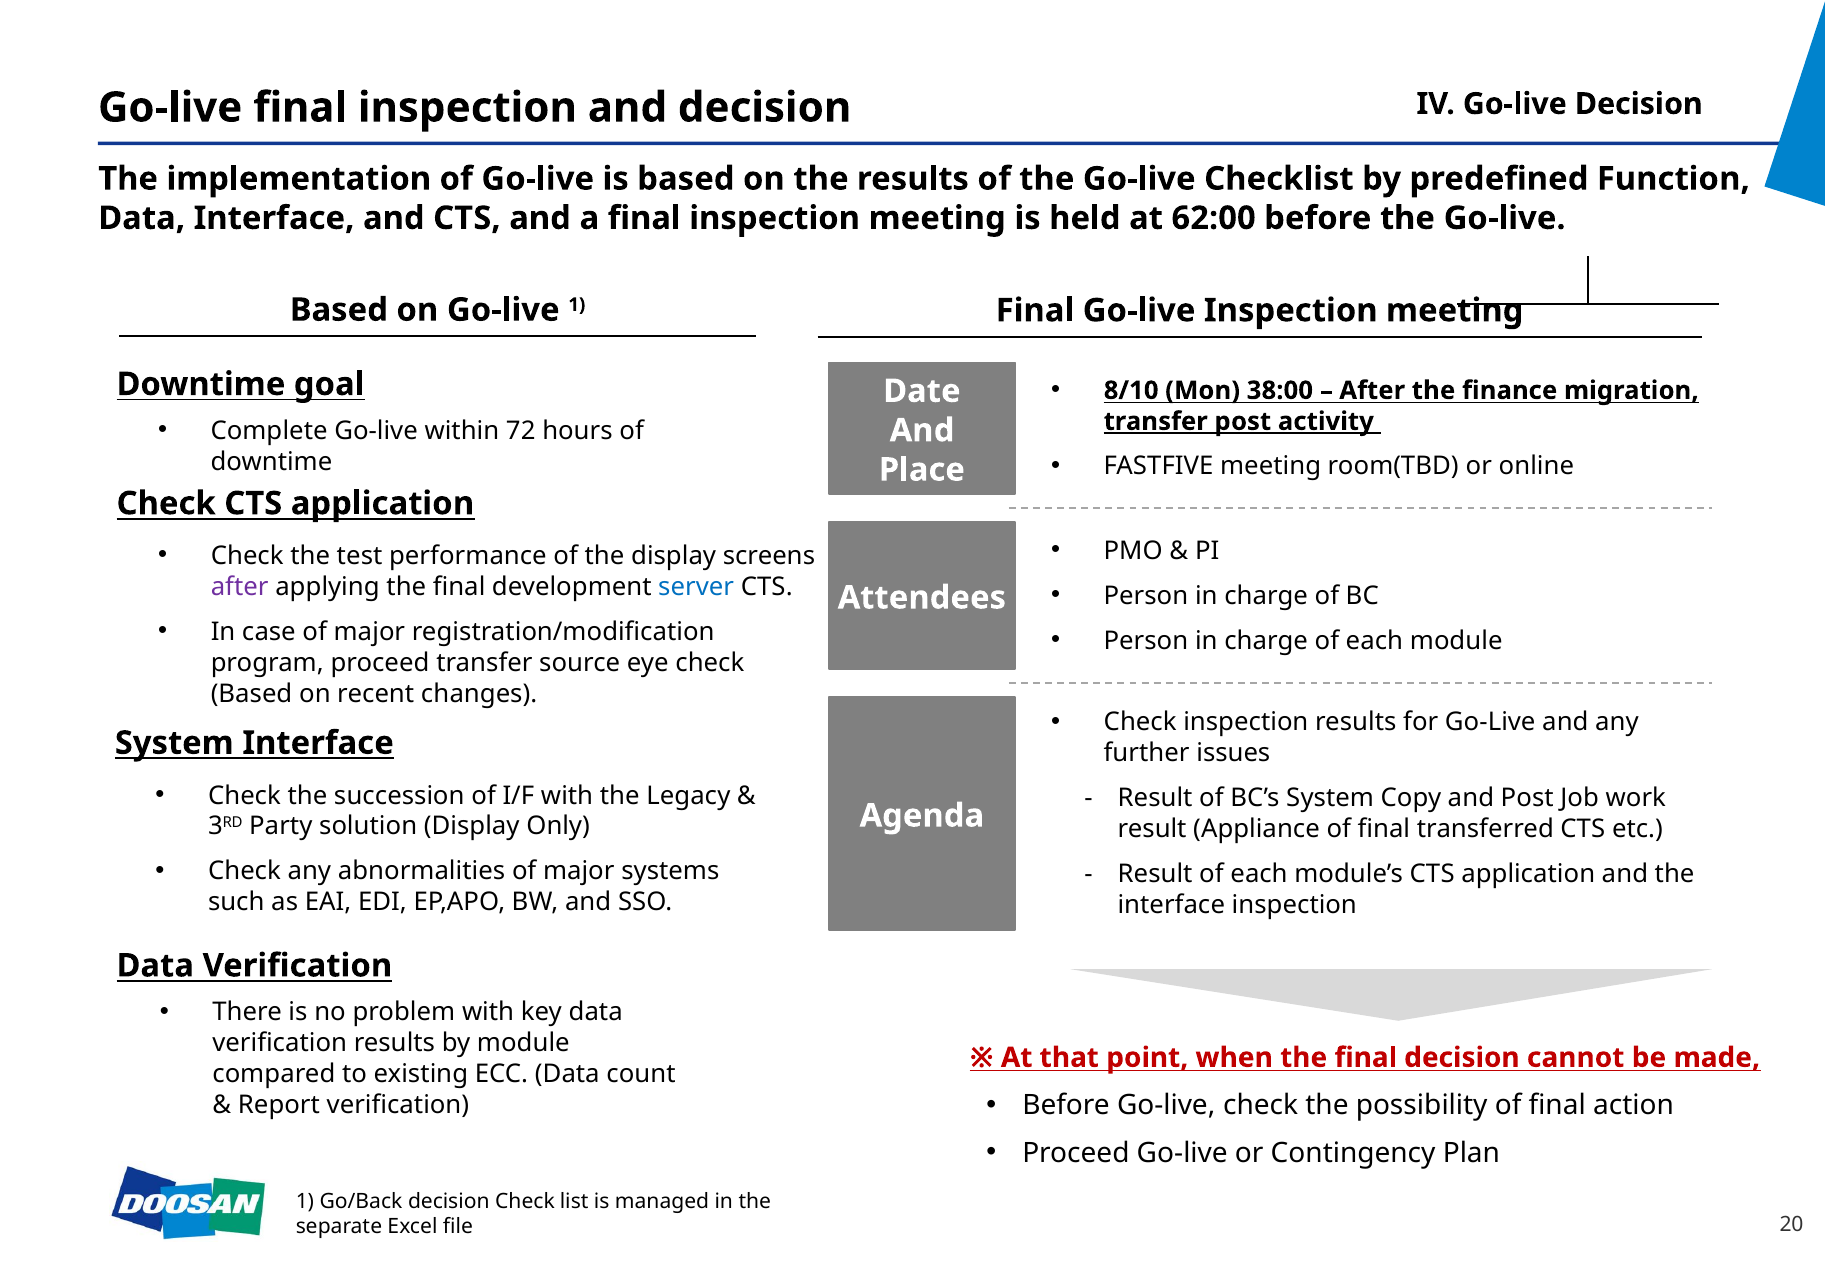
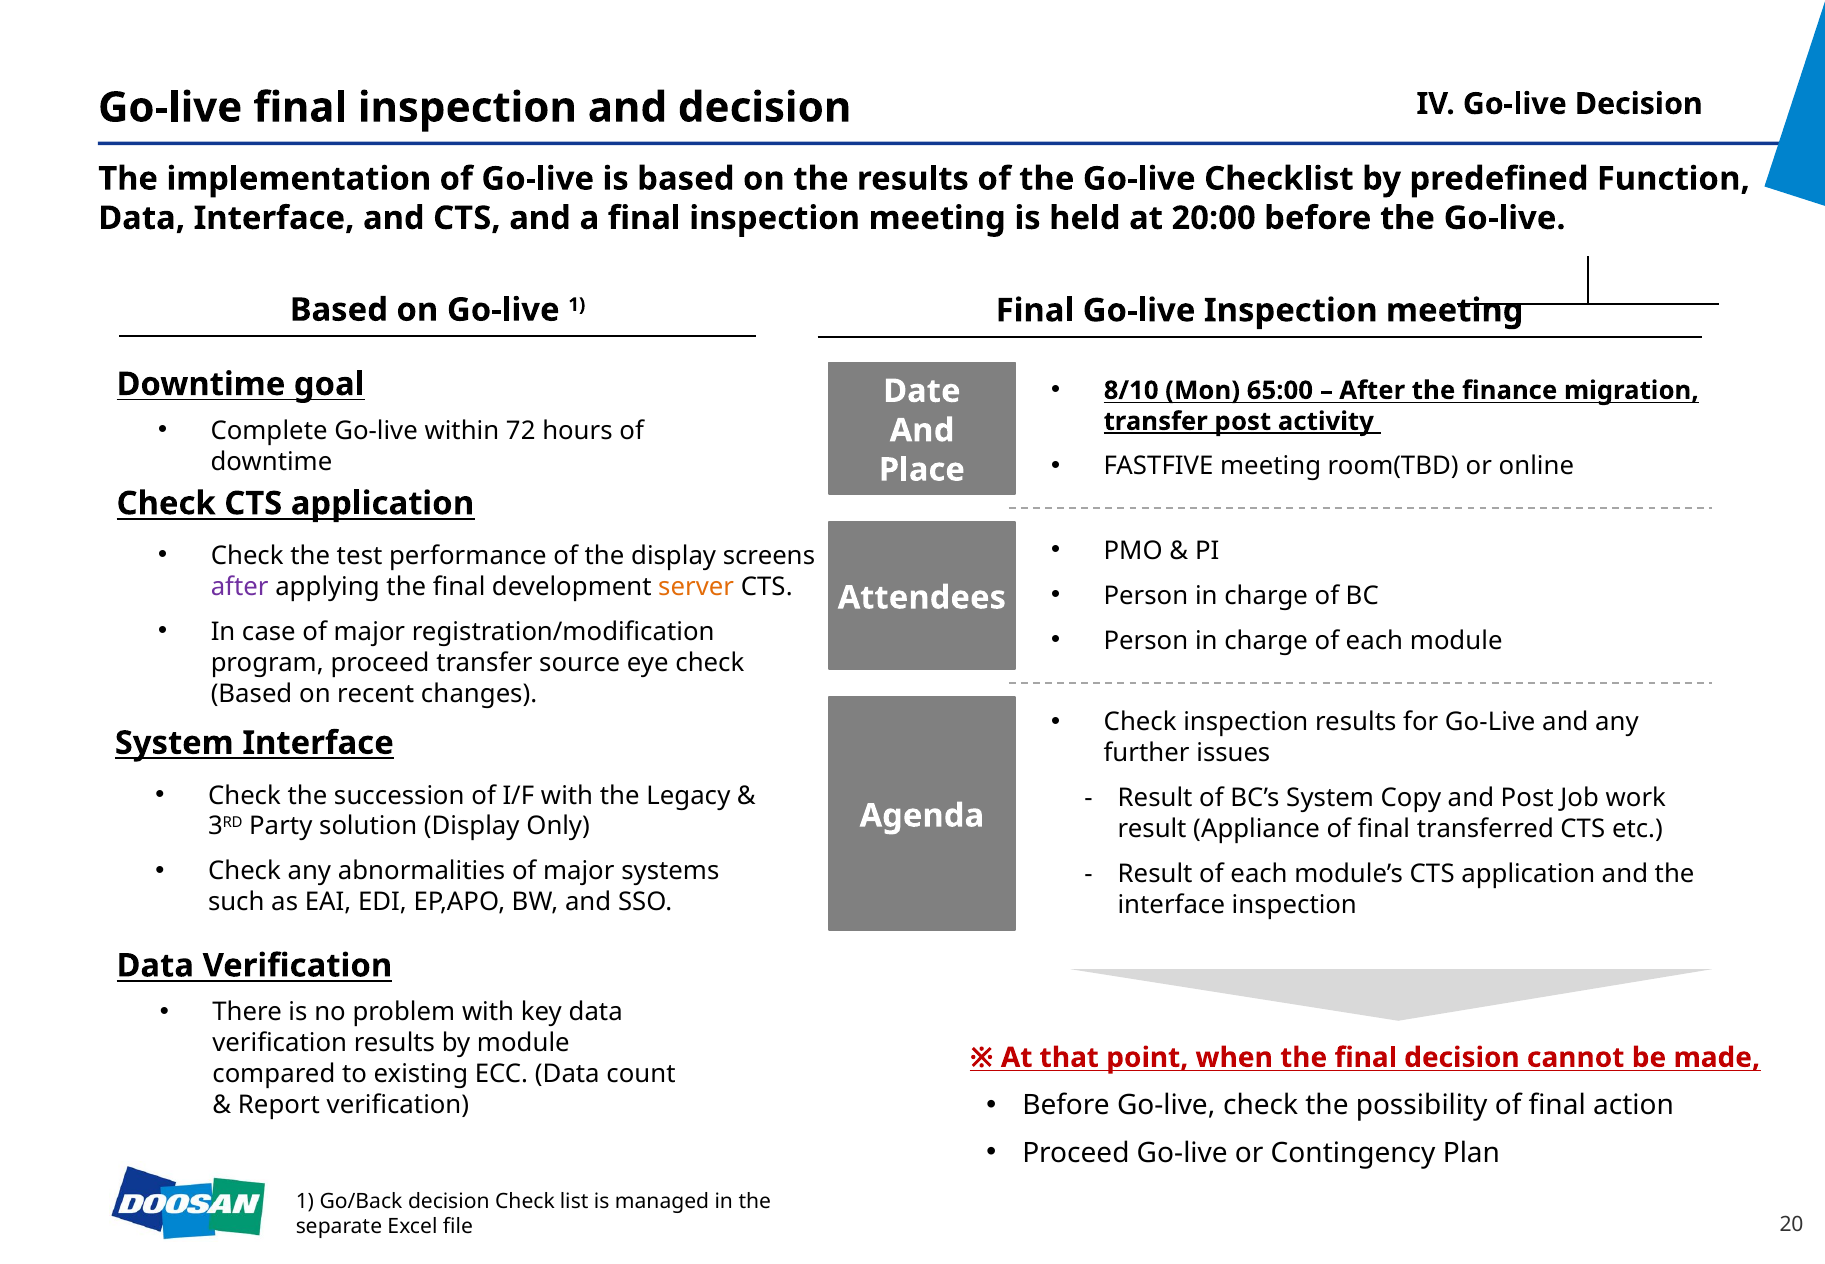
62:00: 62:00 -> 20:00
38:00: 38:00 -> 65:00
server colour: blue -> orange
